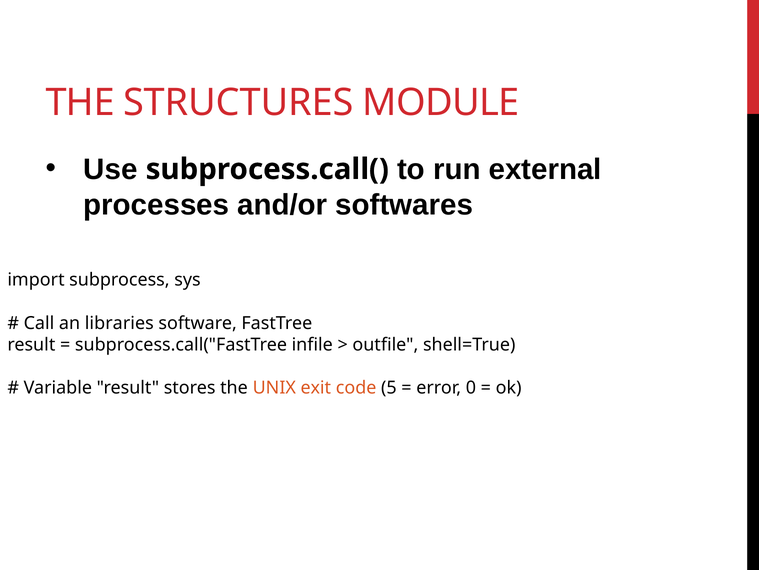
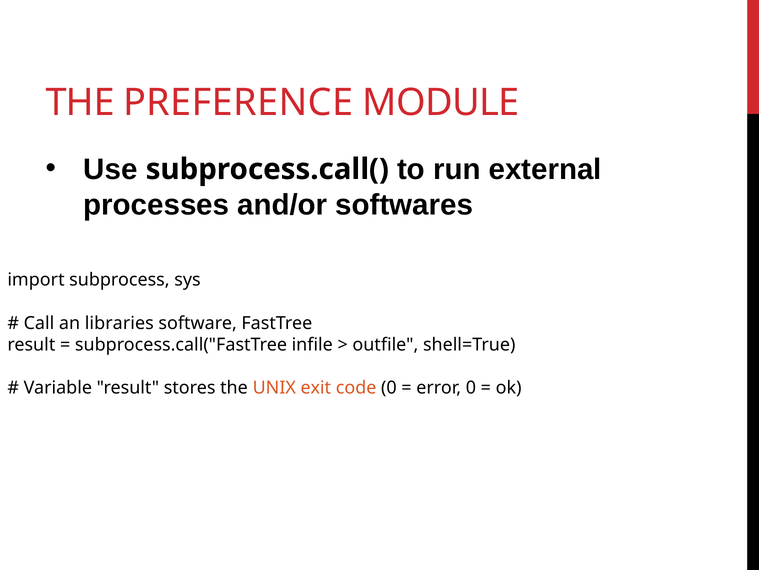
STRUCTURES: STRUCTURES -> PREFERENCE
code 5: 5 -> 0
